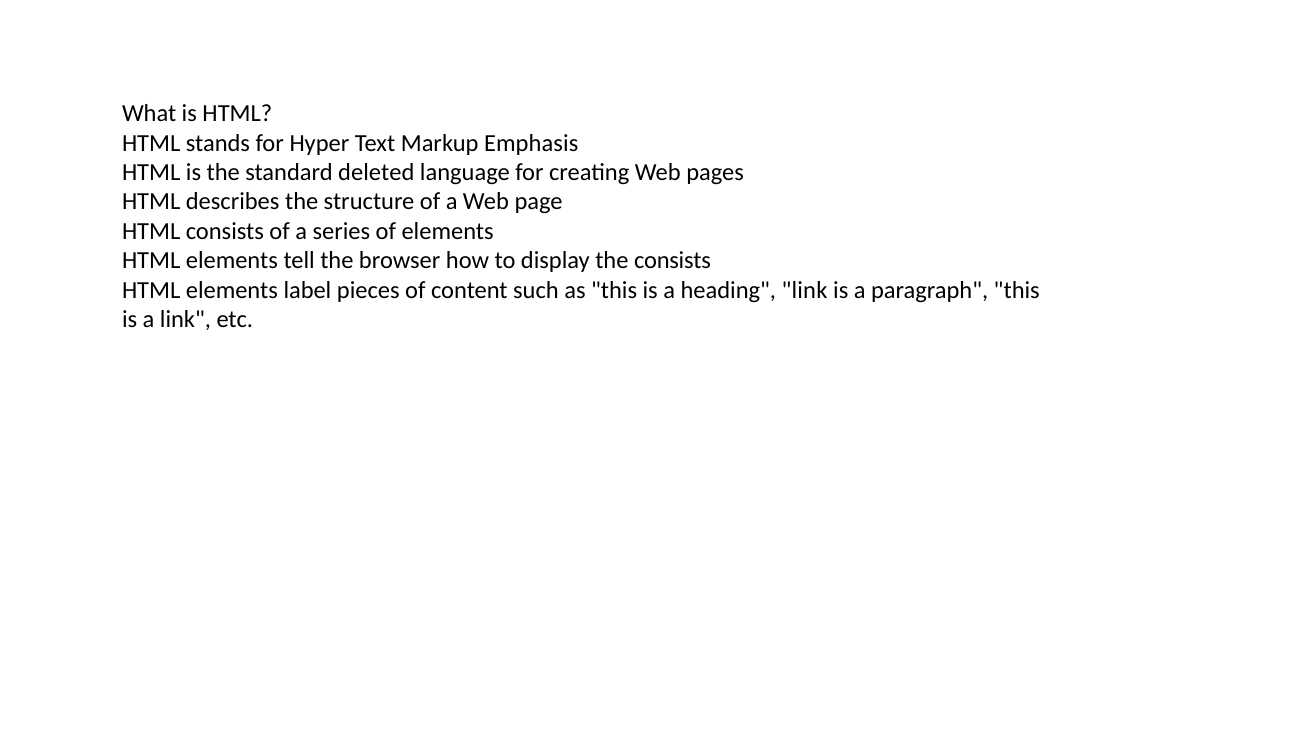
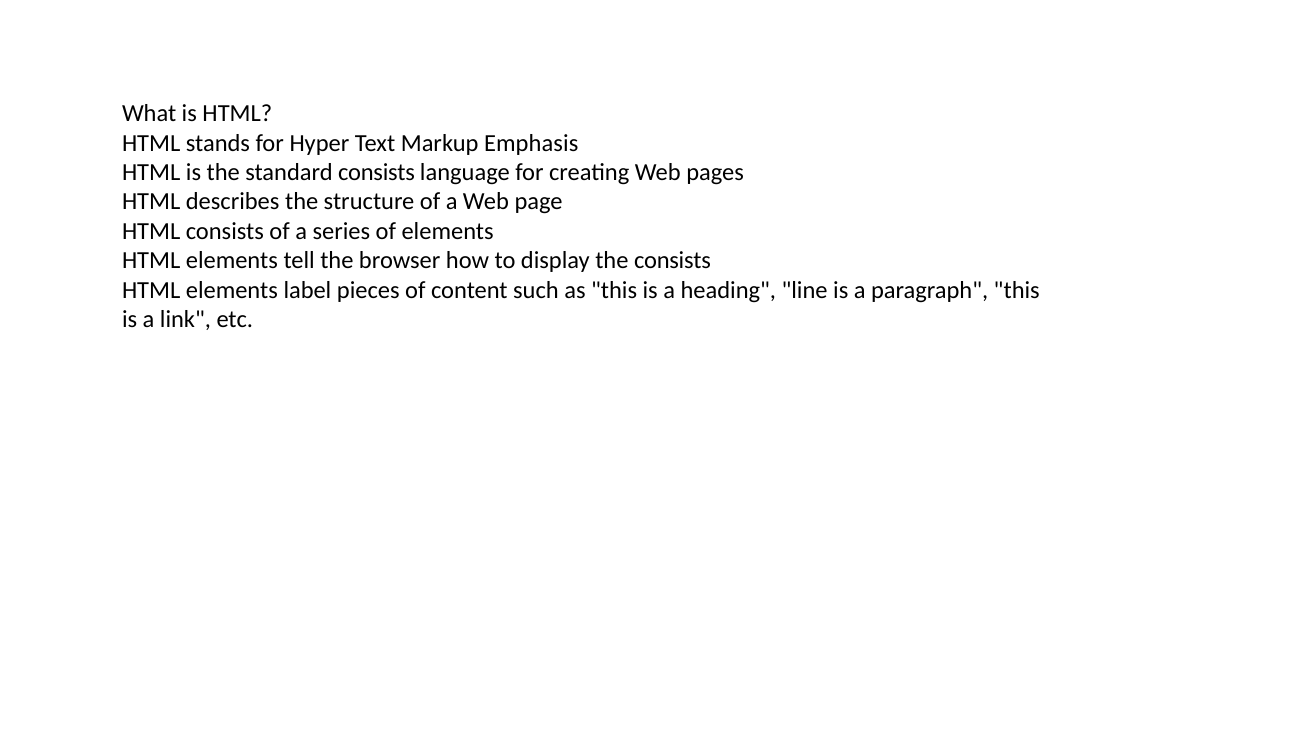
standard deleted: deleted -> consists
heading link: link -> line
